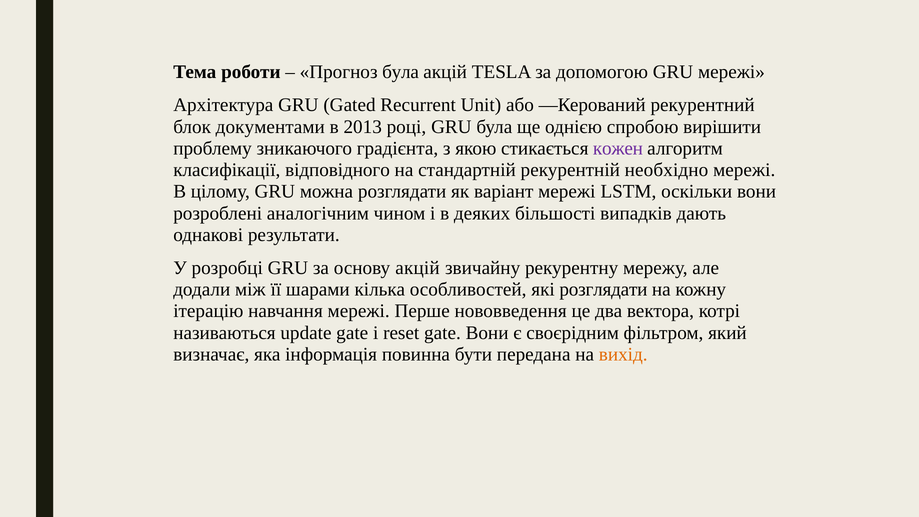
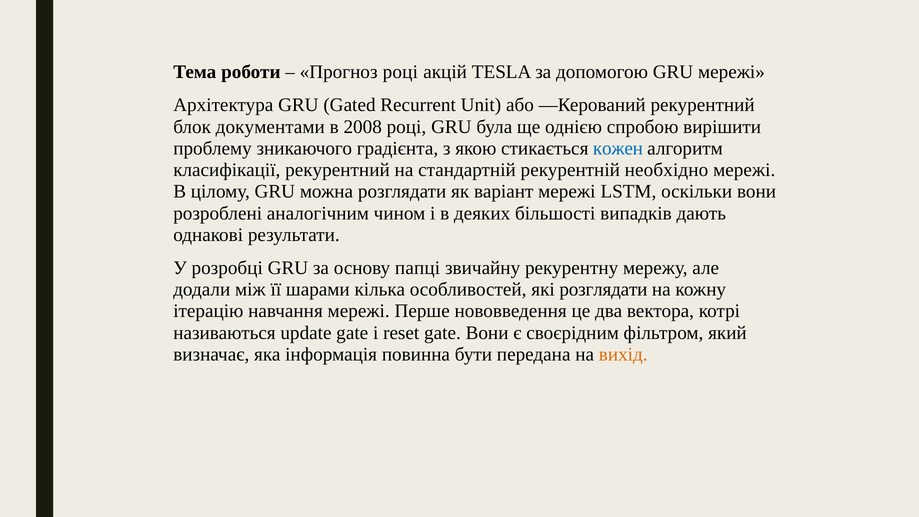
Прогноз була: була -> році
2013: 2013 -> 2008
кожен colour: purple -> blue
класифікації відповідного: відповідного -> рекурентний
основу акцій: акцій -> папці
